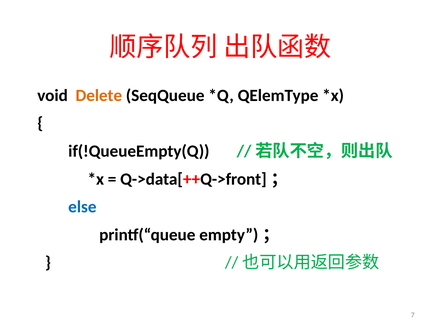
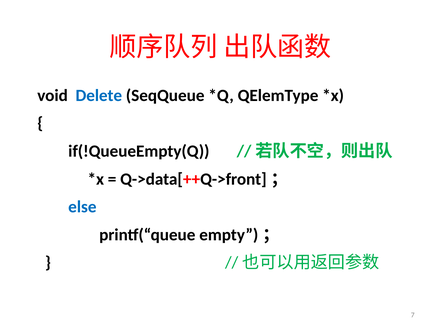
Delete colour: orange -> blue
